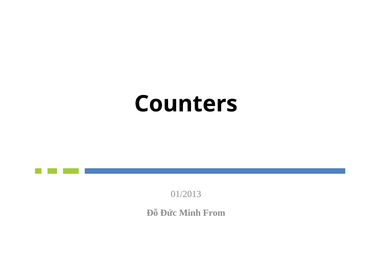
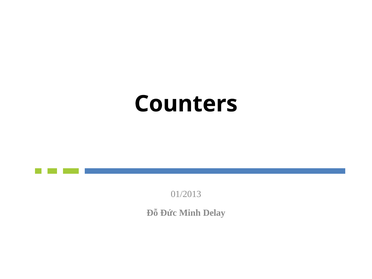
From: From -> Delay
